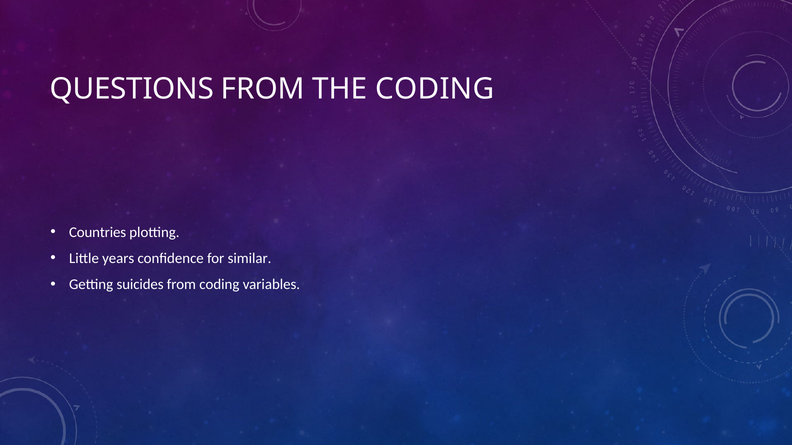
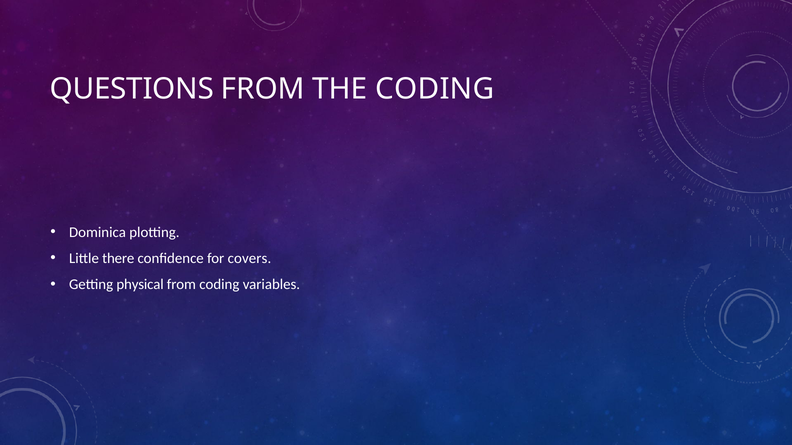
Countries: Countries -> Dominica
years: years -> there
similar: similar -> covers
suicides: suicides -> physical
